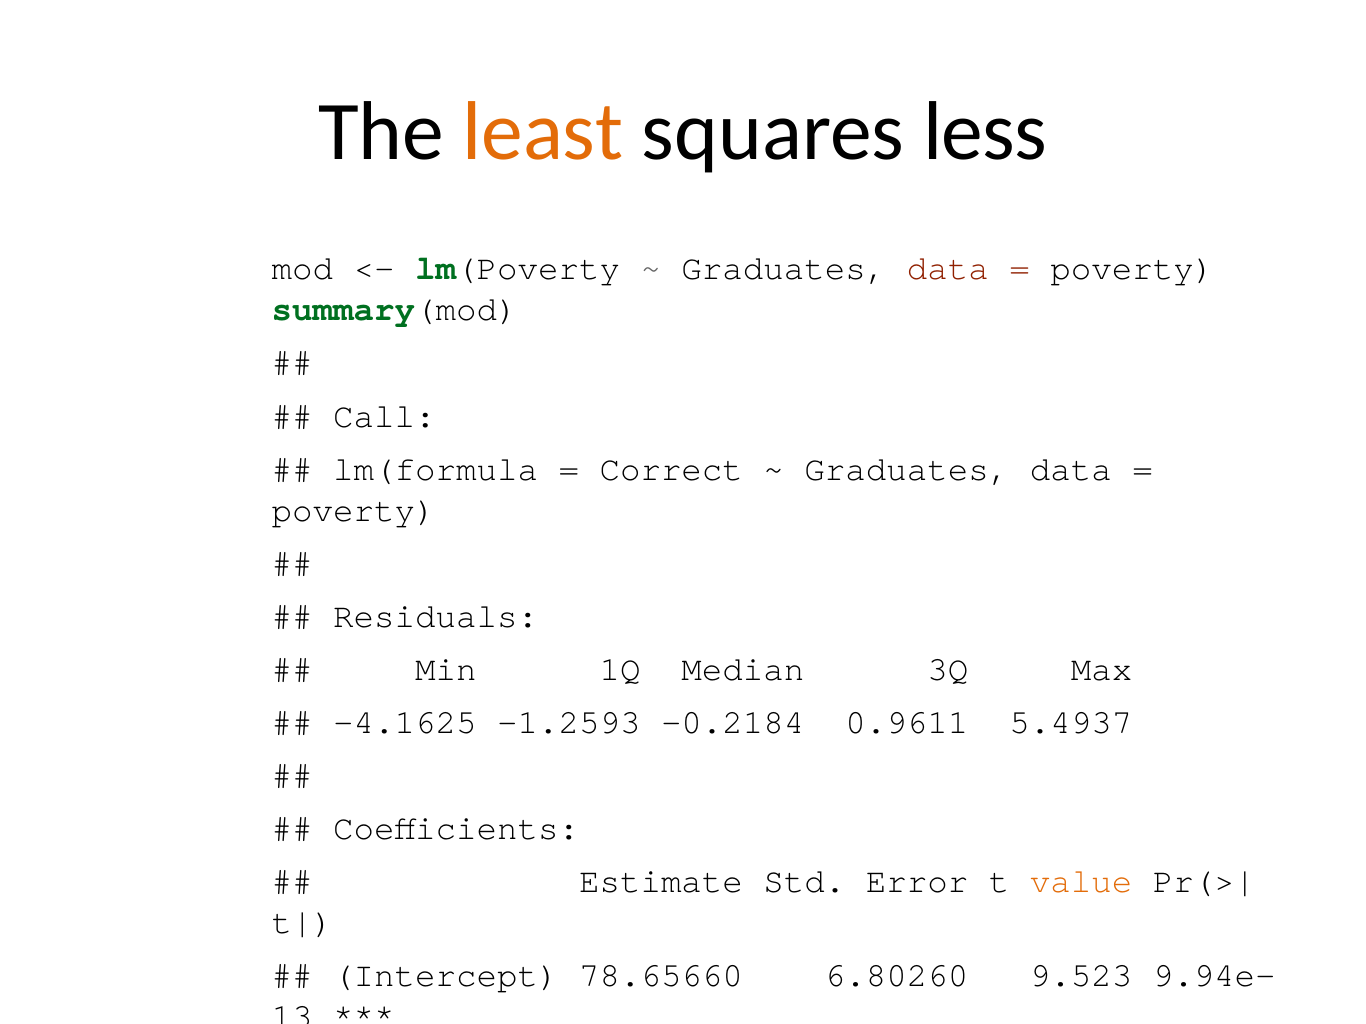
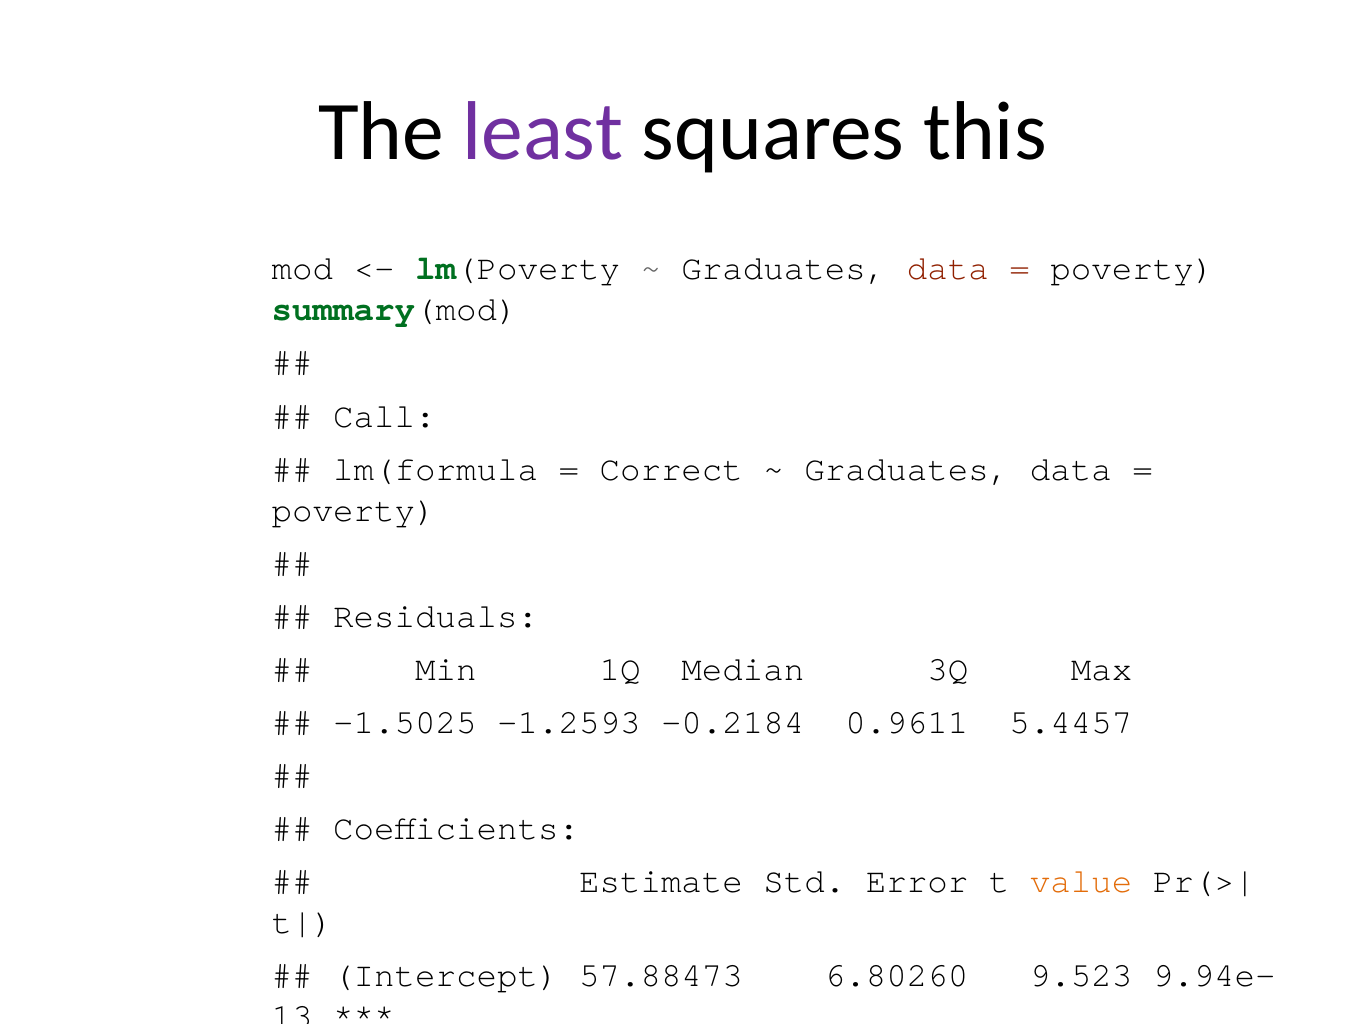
least colour: orange -> purple
less: less -> this
-4.1625: -4.1625 -> -1.5025
5.4937: 5.4937 -> 5.4457
78.65660: 78.65660 -> 57.88473
